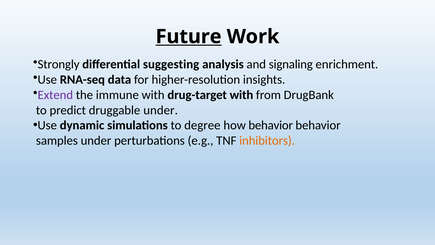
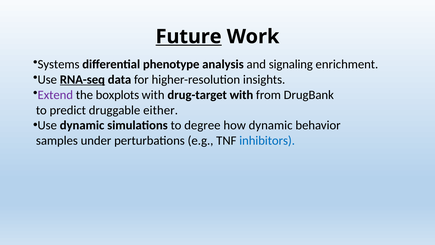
Strongly: Strongly -> Systems
suggesting: suggesting -> phenotype
RNA-seq underline: none -> present
immune: immune -> boxplots
druggable under: under -> either
how behavior: behavior -> dynamic
inhibitors colour: orange -> blue
